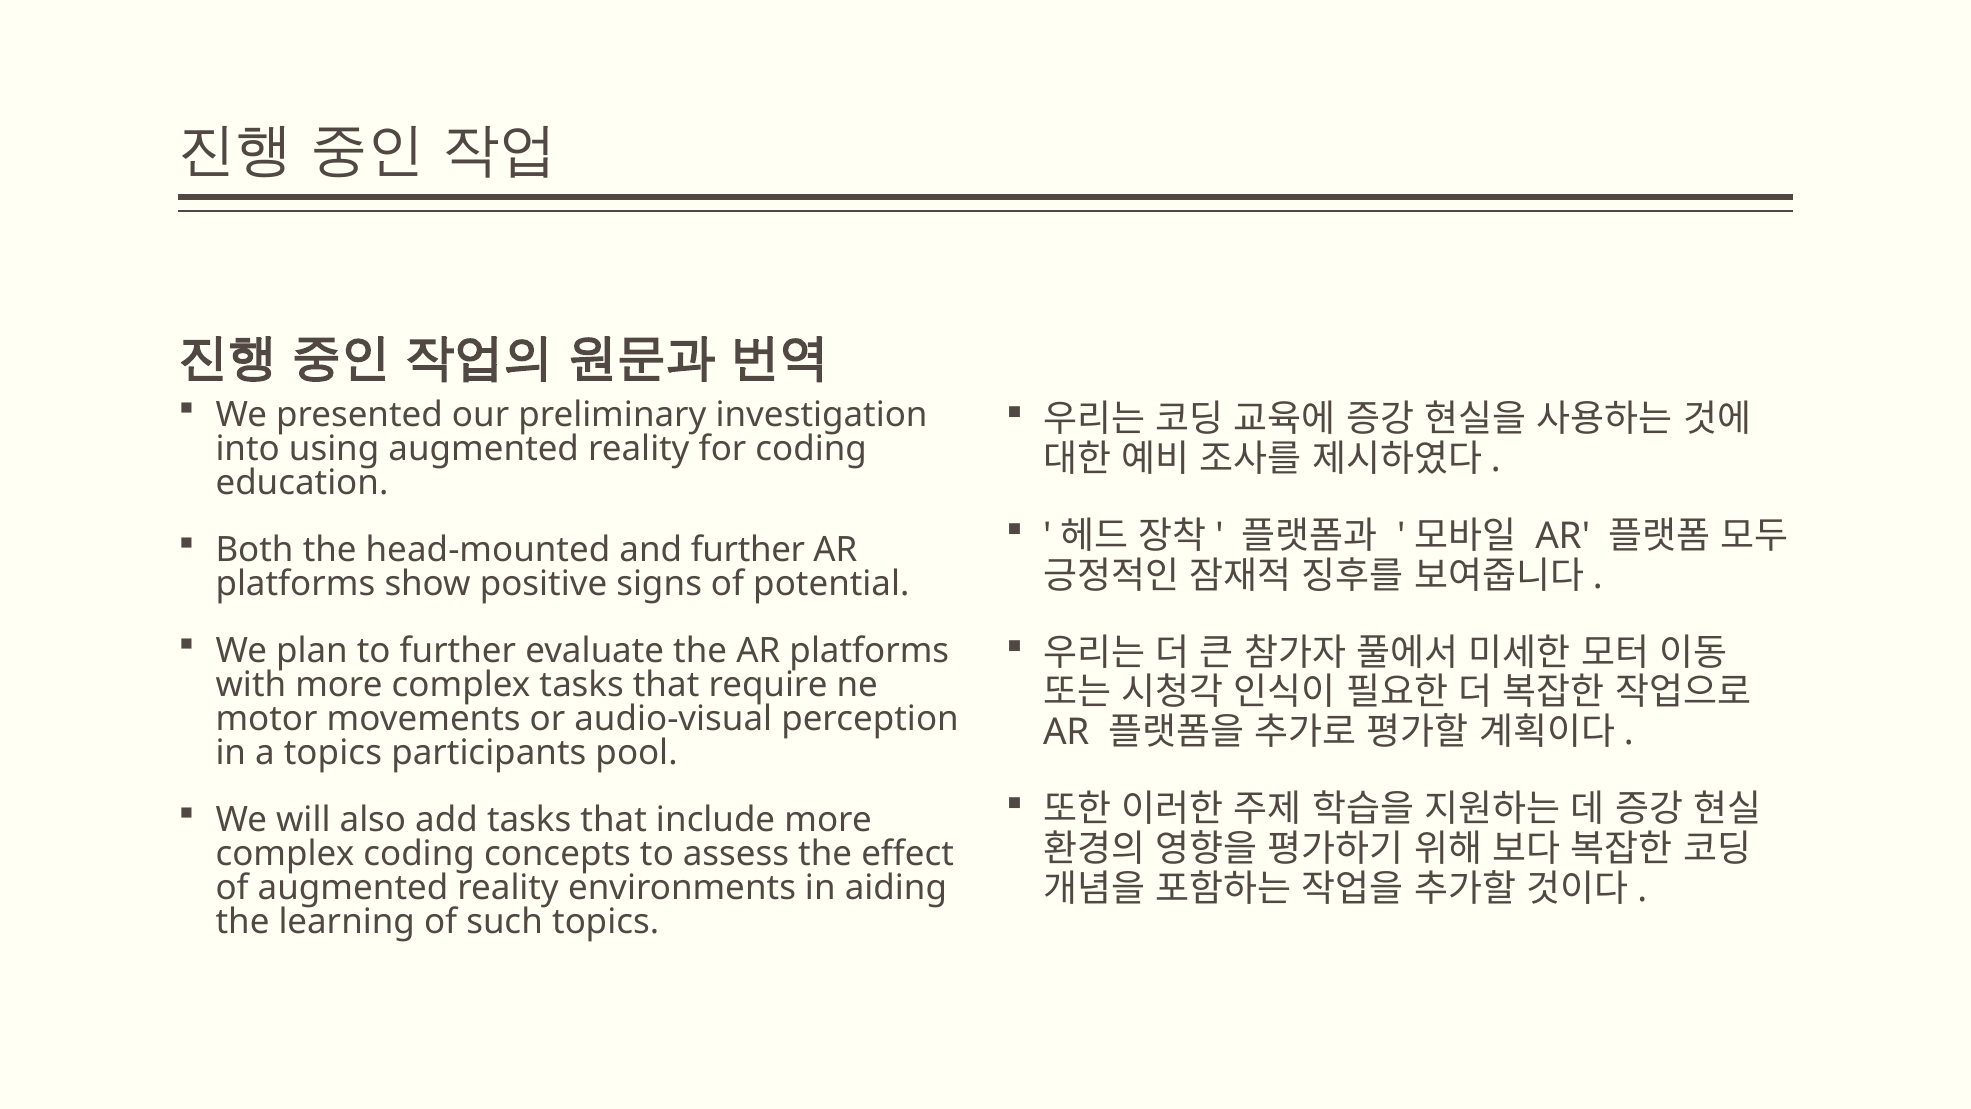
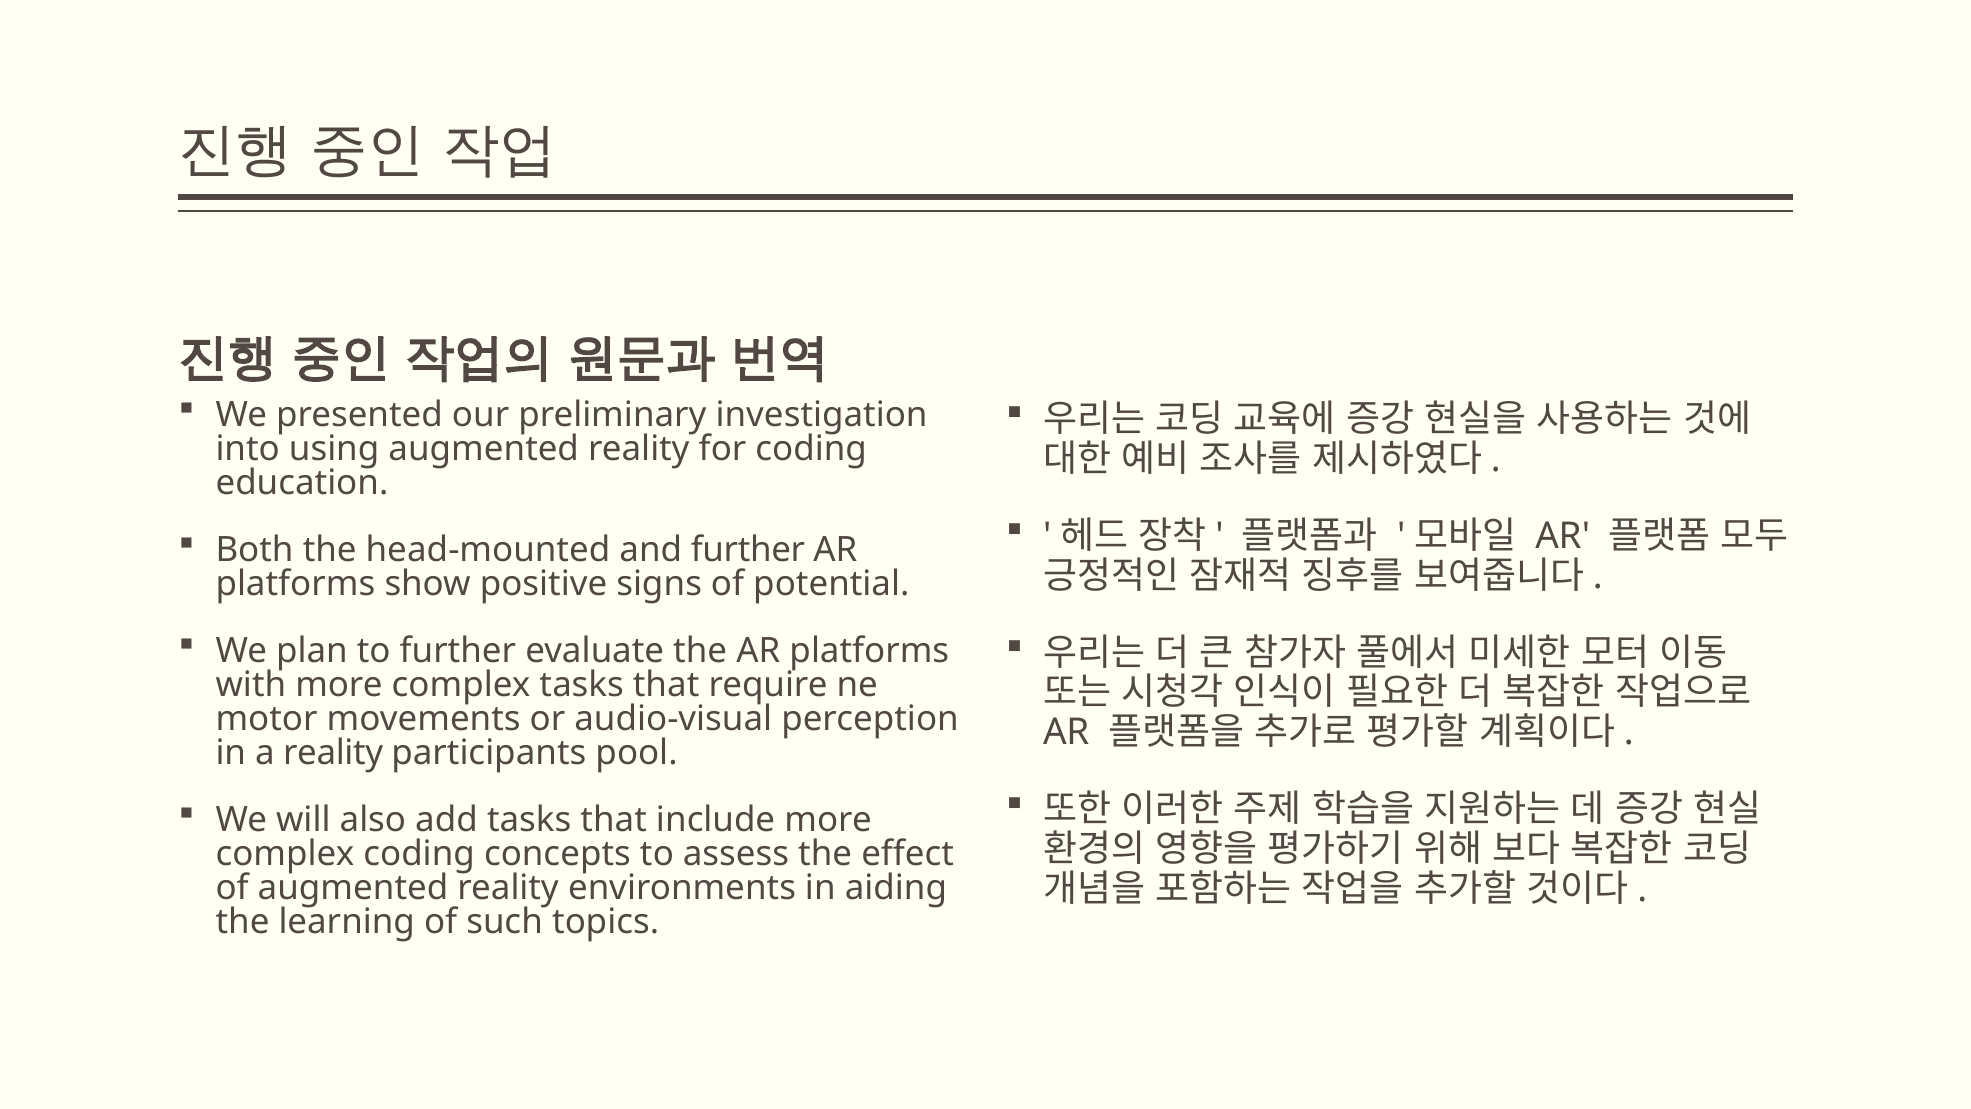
a topics: topics -> reality
